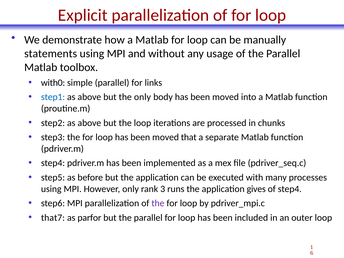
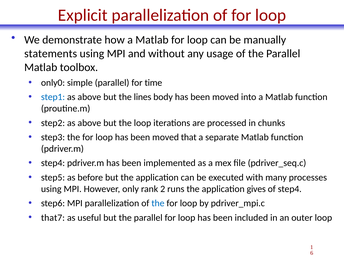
with0: with0 -> only0
links: links -> time
the only: only -> lines
3: 3 -> 2
the at (158, 203) colour: purple -> blue
parfor: parfor -> useful
